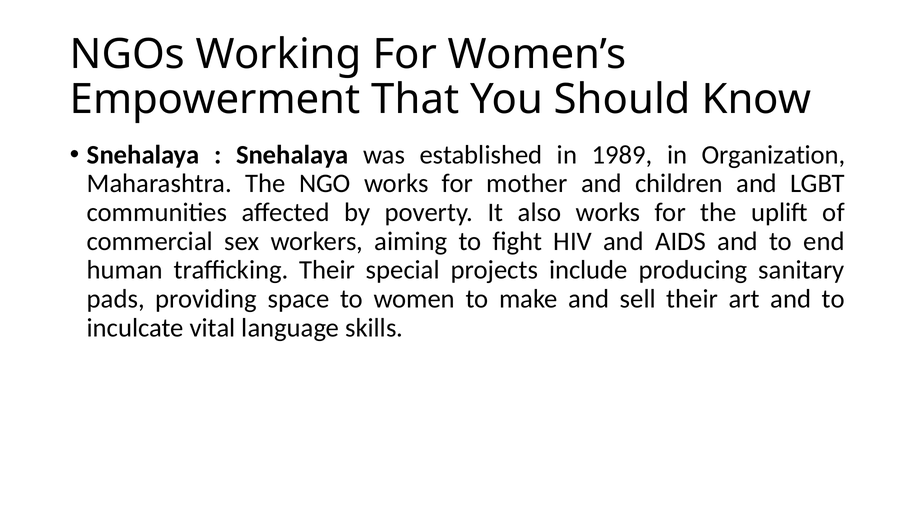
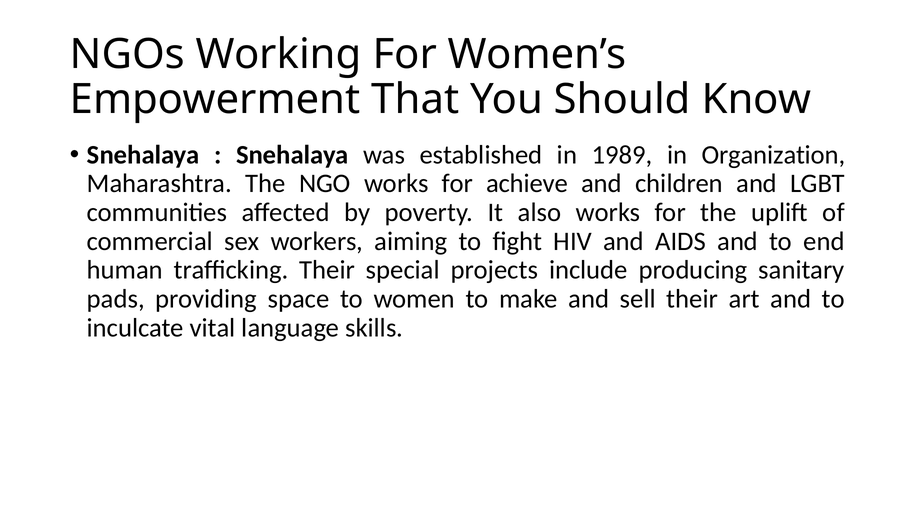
mother: mother -> achieve
